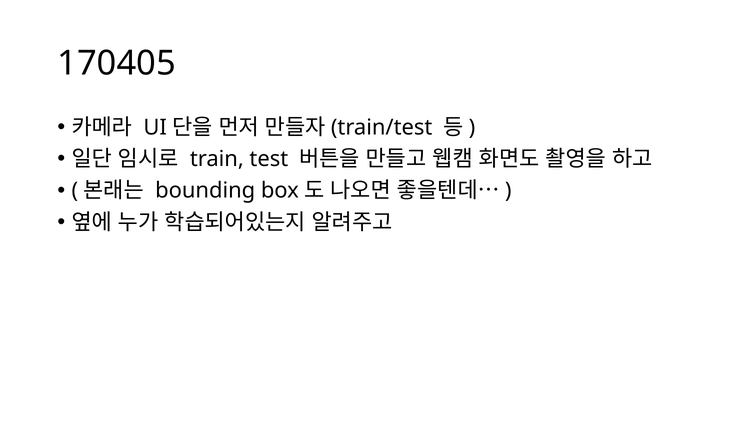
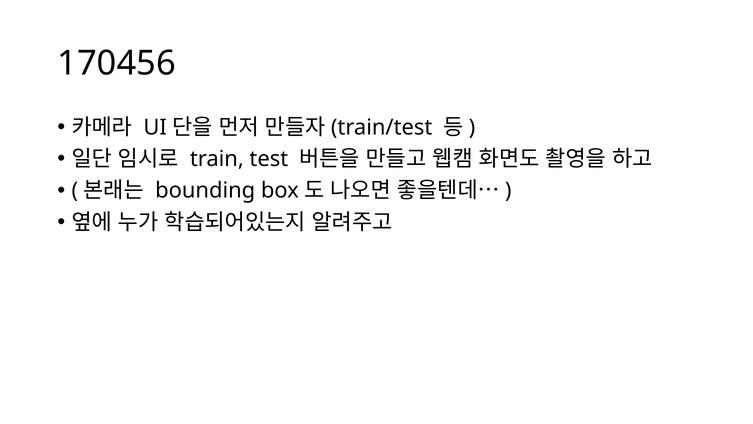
170405: 170405 -> 170456
